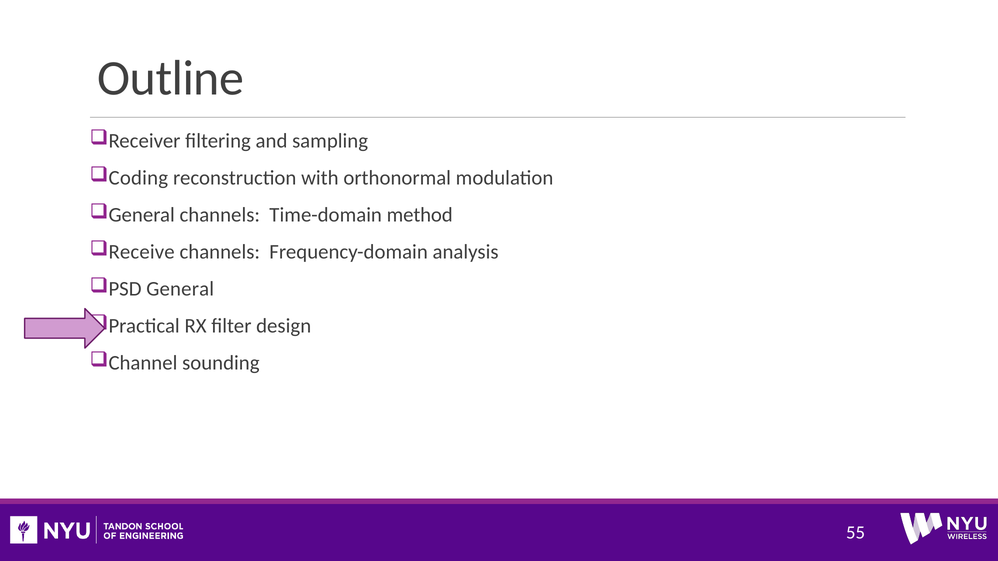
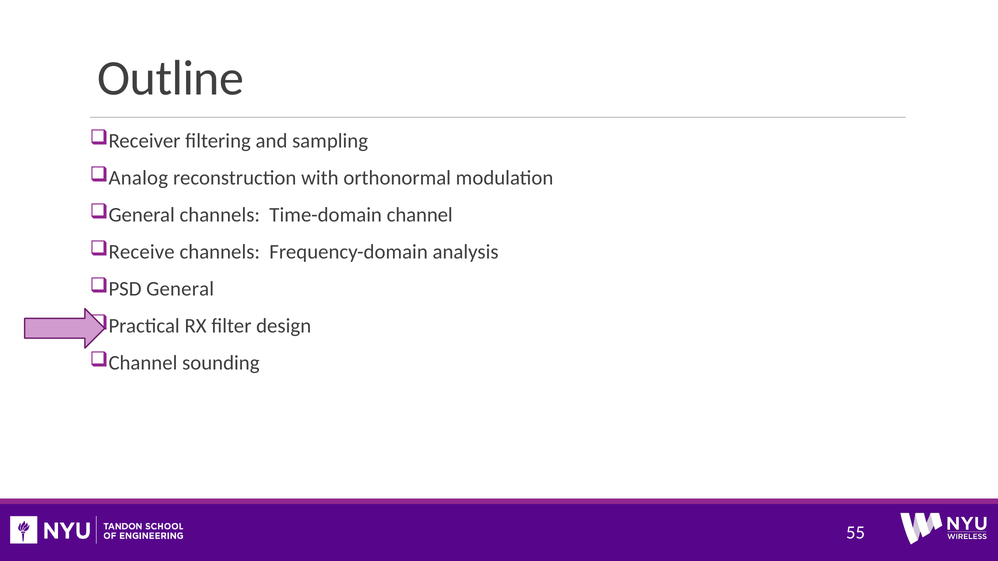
Coding: Coding -> Analog
Time-domain method: method -> channel
